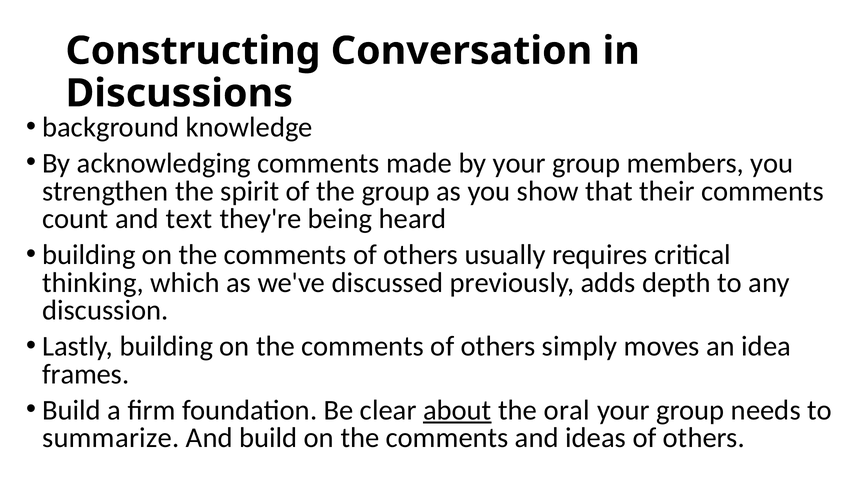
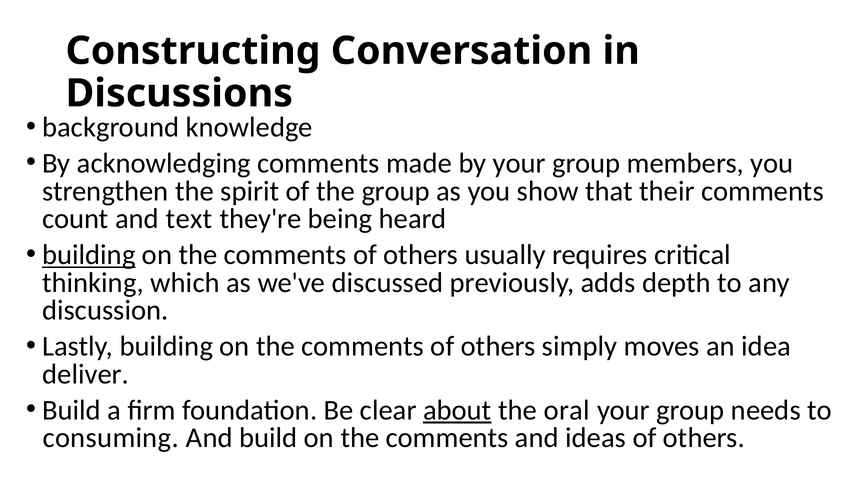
building at (89, 255) underline: none -> present
frames: frames -> deliver
summarize: summarize -> consuming
